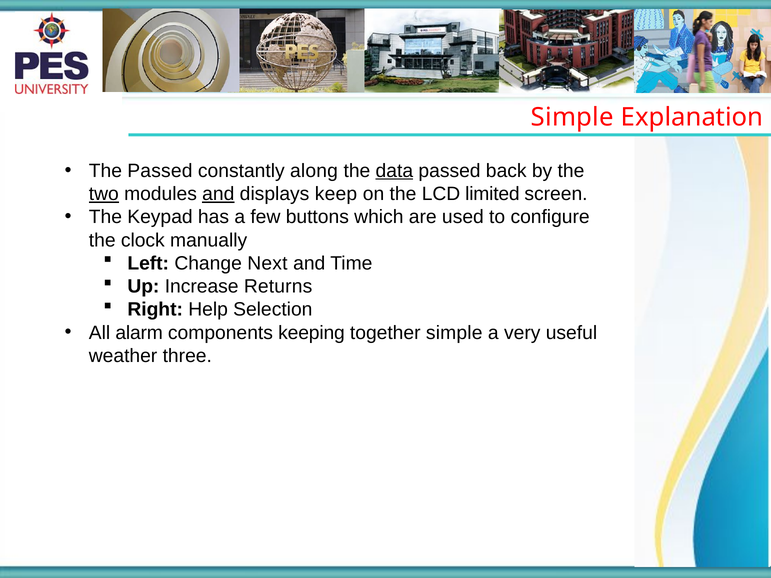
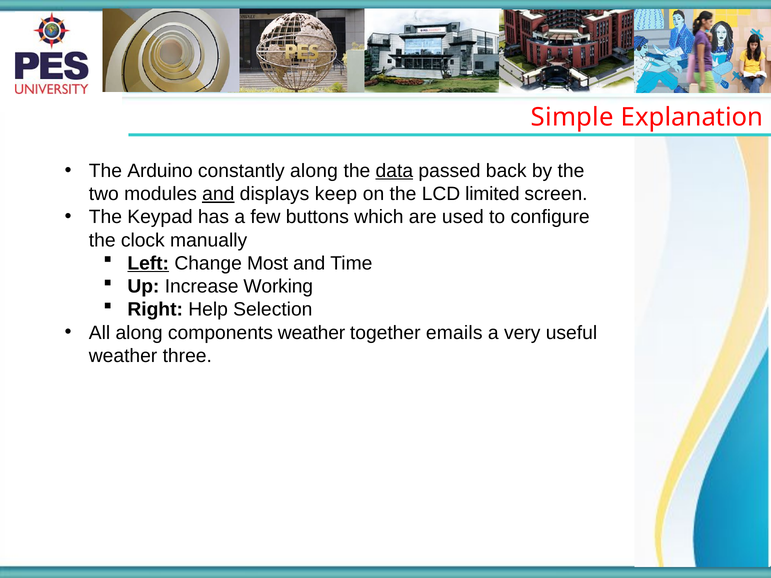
The Passed: Passed -> Arduino
two underline: present -> none
Left underline: none -> present
Next: Next -> Most
Returns: Returns -> Working
All alarm: alarm -> along
components keeping: keeping -> weather
together simple: simple -> emails
